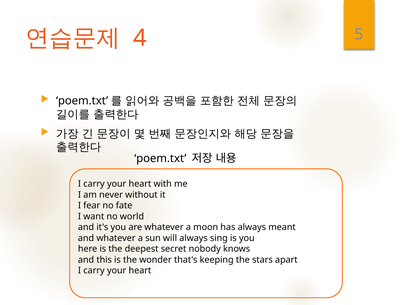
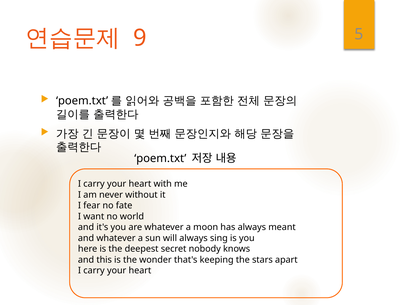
4: 4 -> 9
